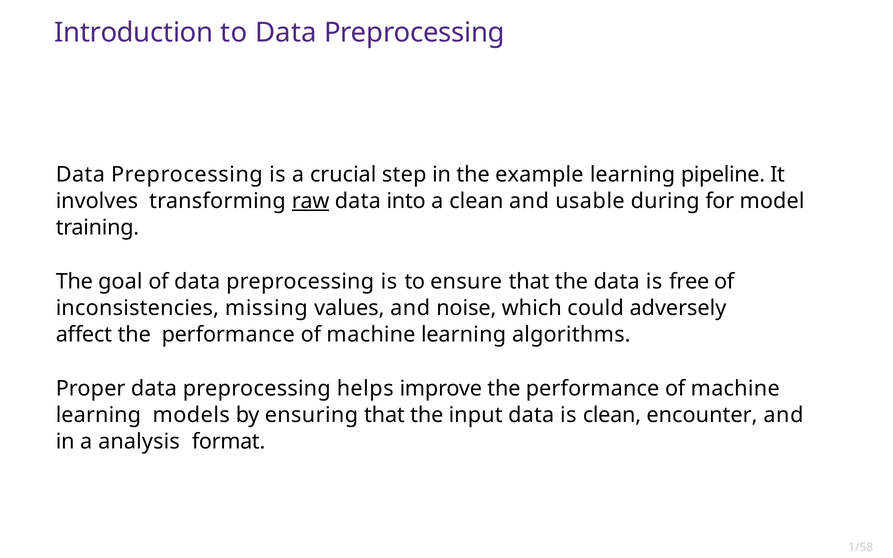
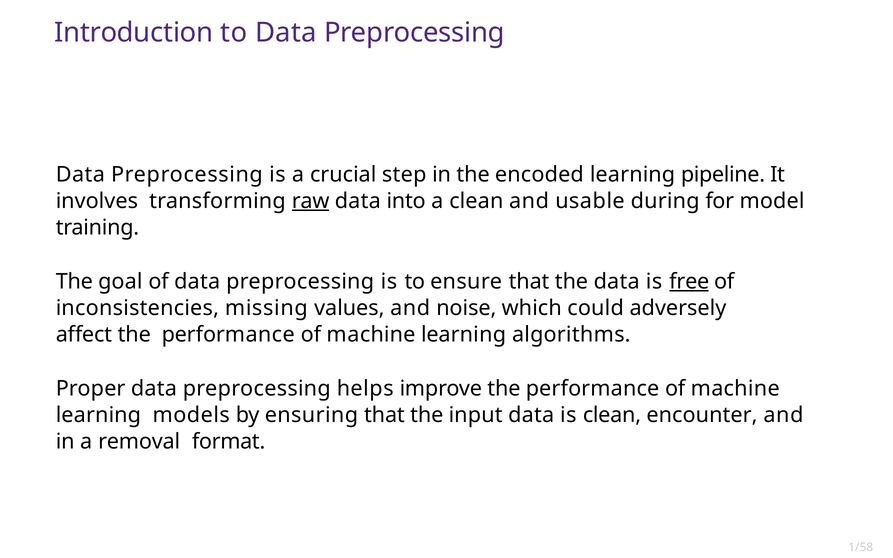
example: example -> encoded
free underline: none -> present
analysis: analysis -> removal
